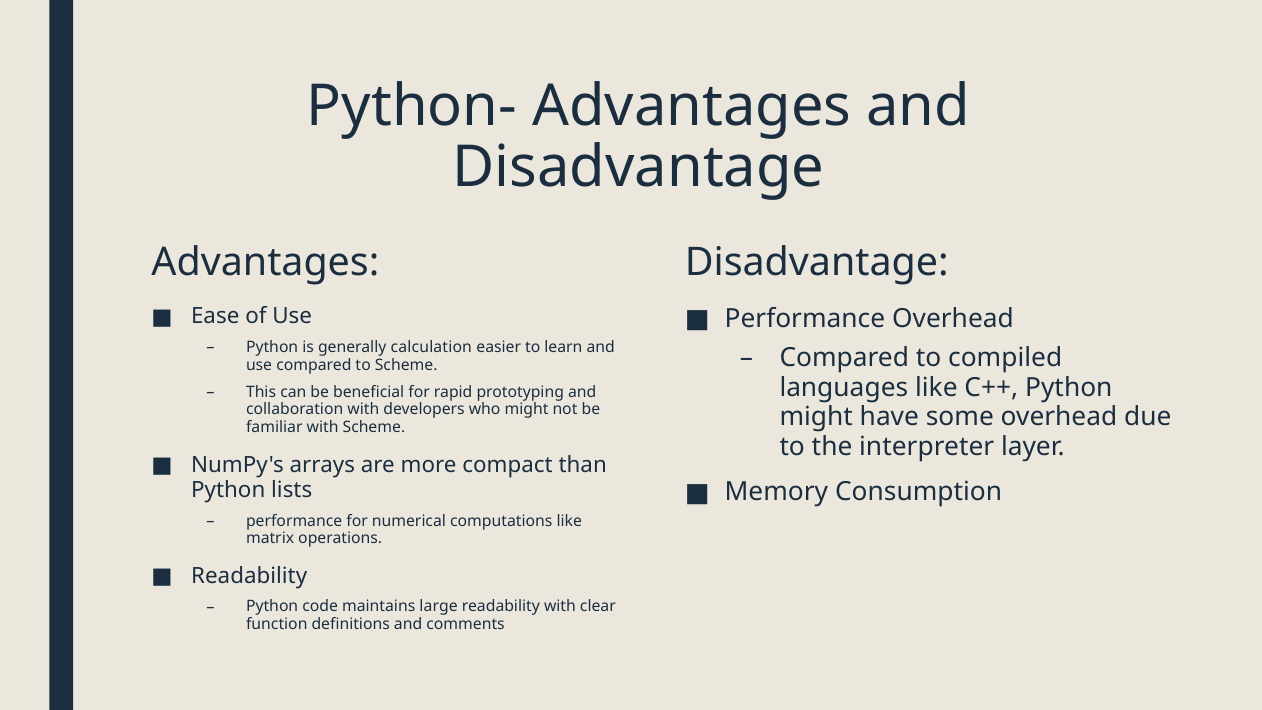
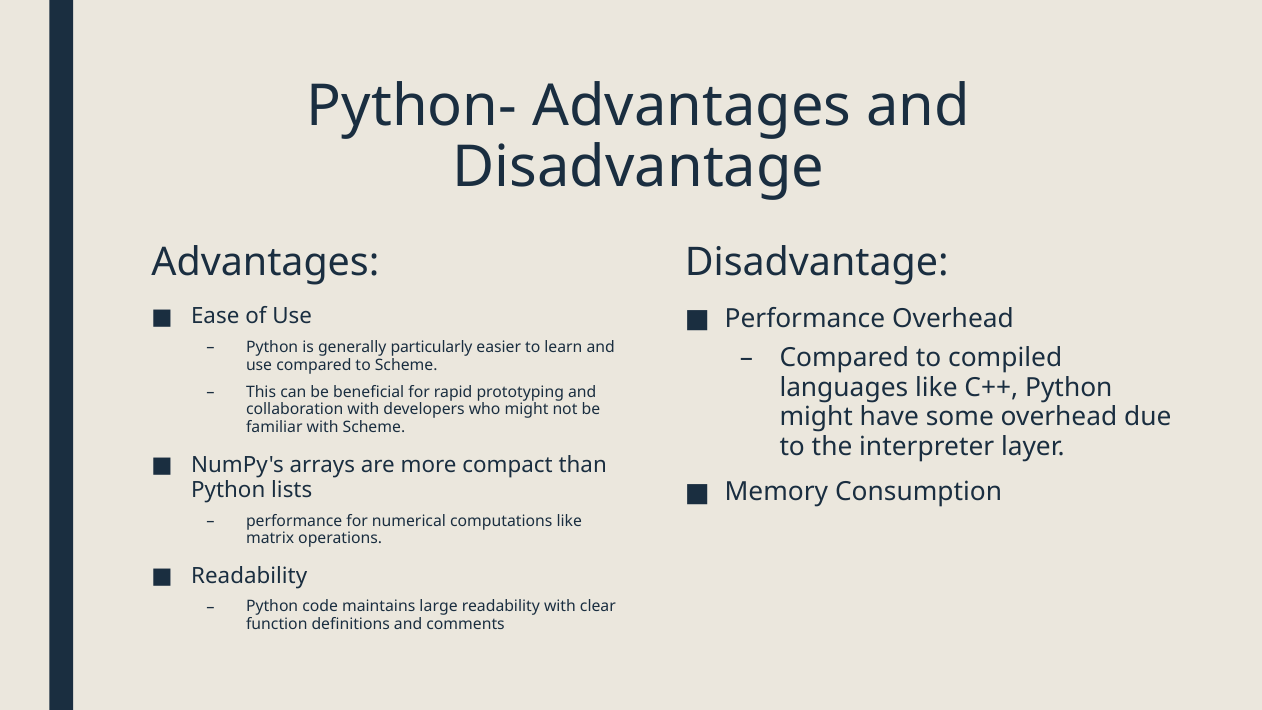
calculation: calculation -> particularly
